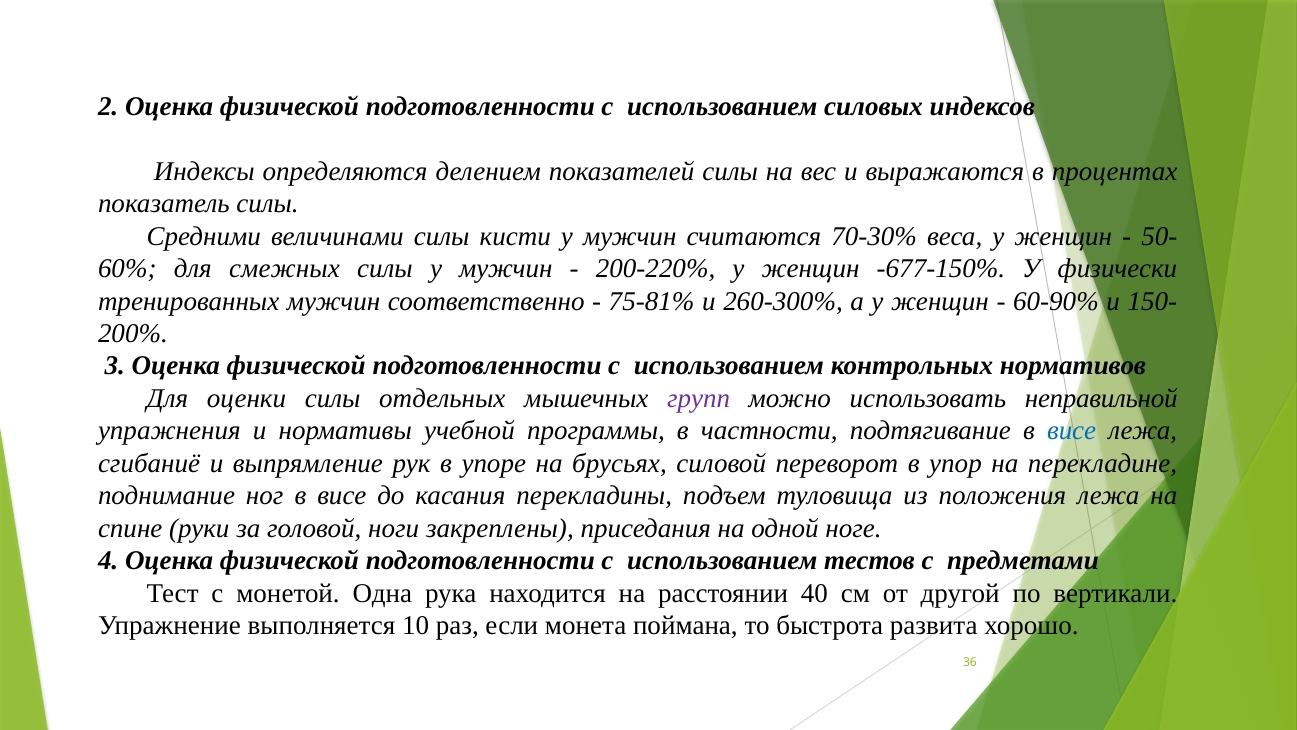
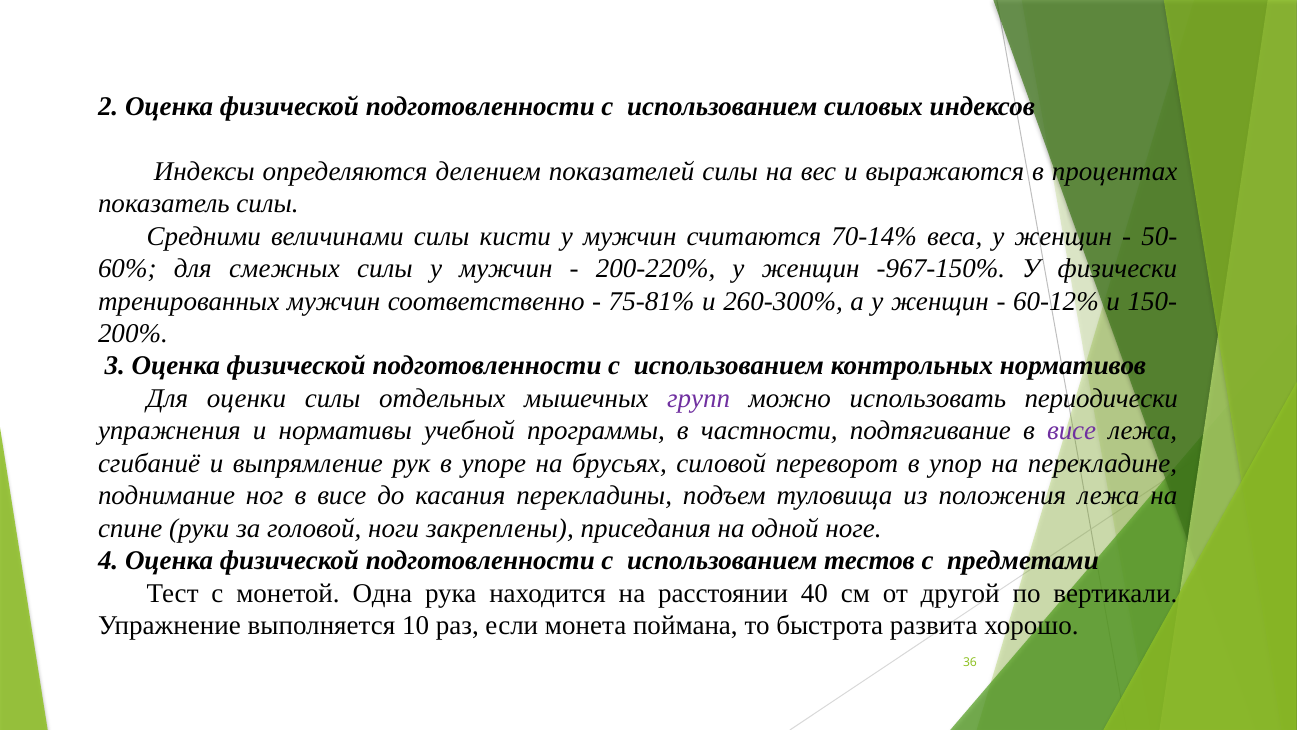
70-30%: 70-30% -> 70-14%
-677-150%: -677-150% -> -967-150%
60-90%: 60-90% -> 60-12%
неправильной: неправильной -> периодически
висе at (1072, 431) colour: blue -> purple
